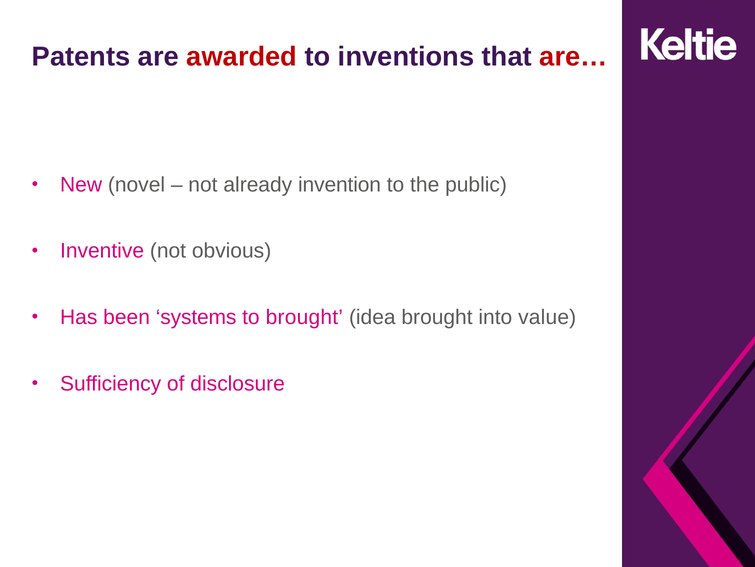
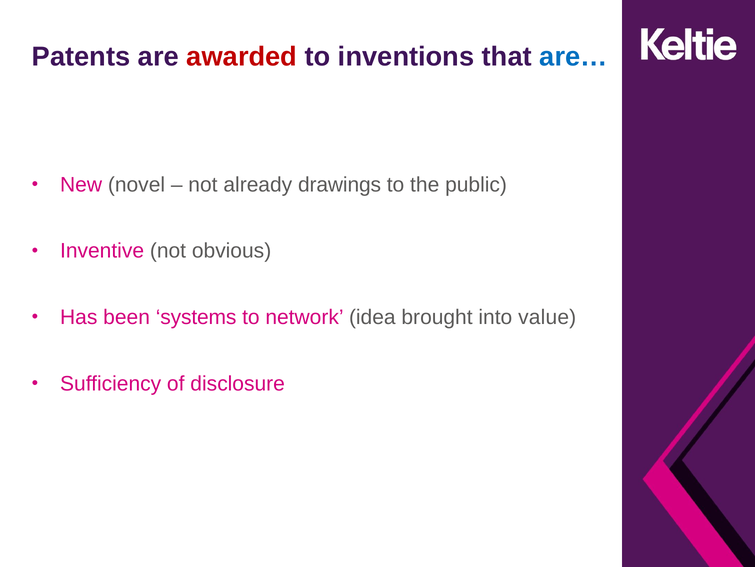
are… colour: red -> blue
invention: invention -> drawings
to brought: brought -> network
